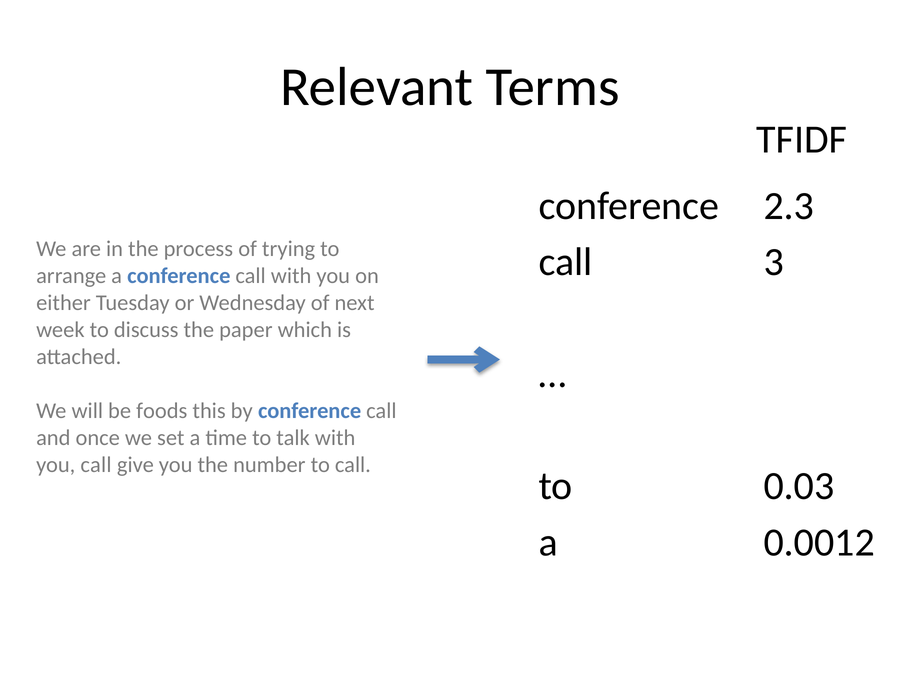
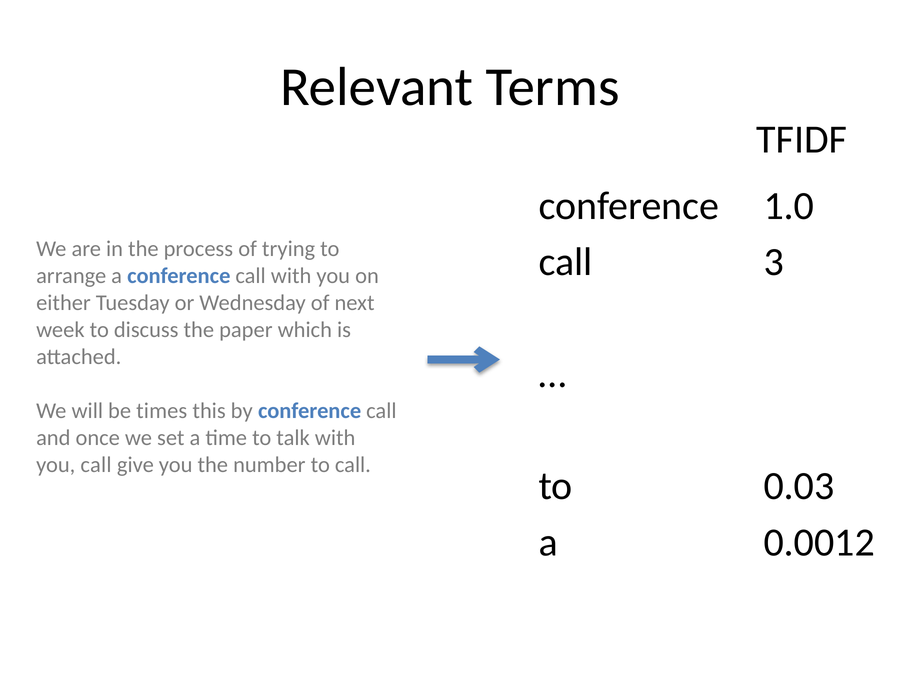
2.3: 2.3 -> 1.0
foods: foods -> times
